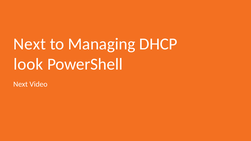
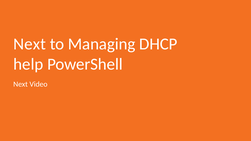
look: look -> help
